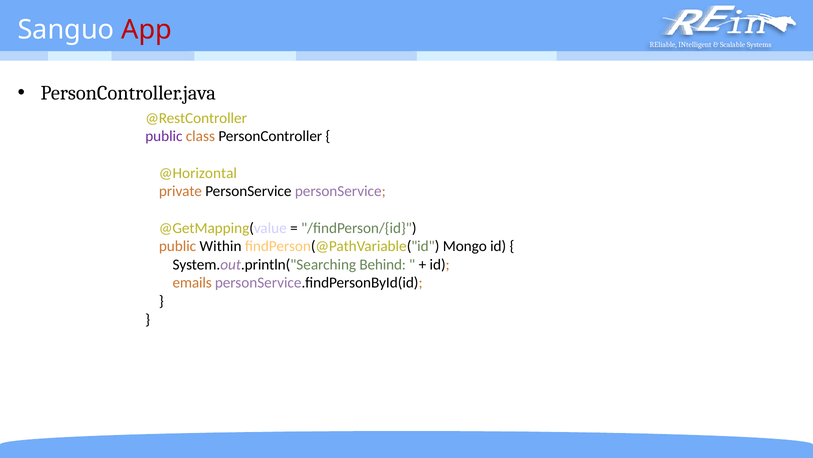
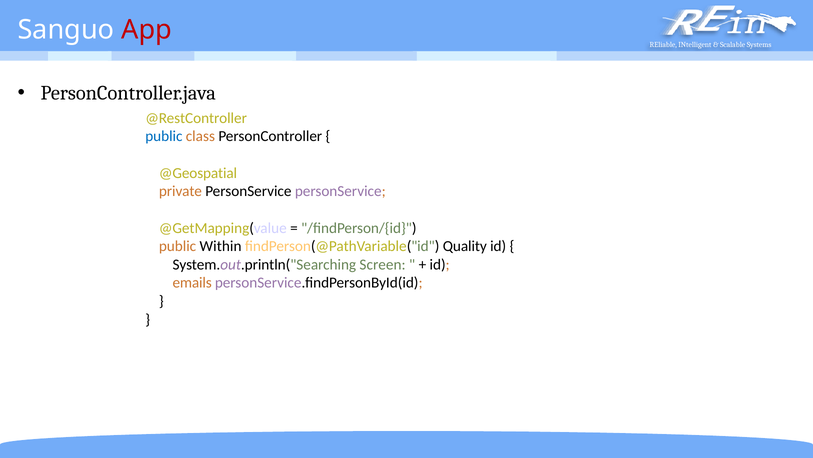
public at (164, 136) colour: purple -> blue
@Horizontal: @Horizontal -> @Geospatial
Mongo: Mongo -> Quality
Behind: Behind -> Screen
